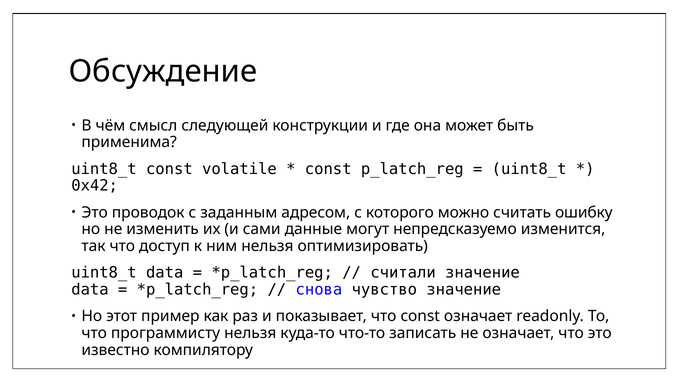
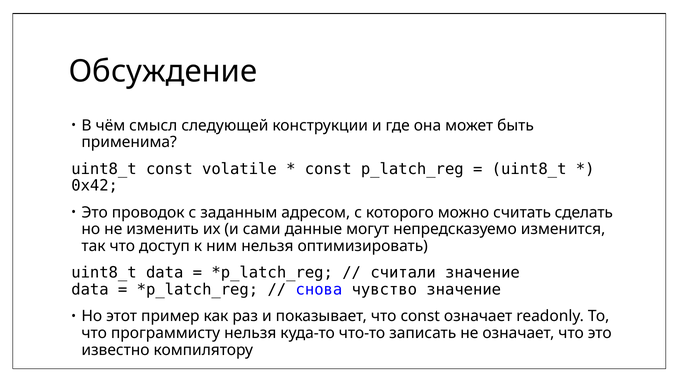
ошибку: ошибку -> сделать
